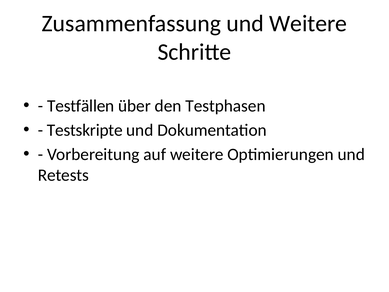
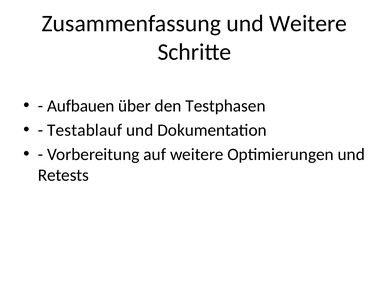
Testfällen: Testfällen -> Aufbauen
Testskripte: Testskripte -> Testablauf
